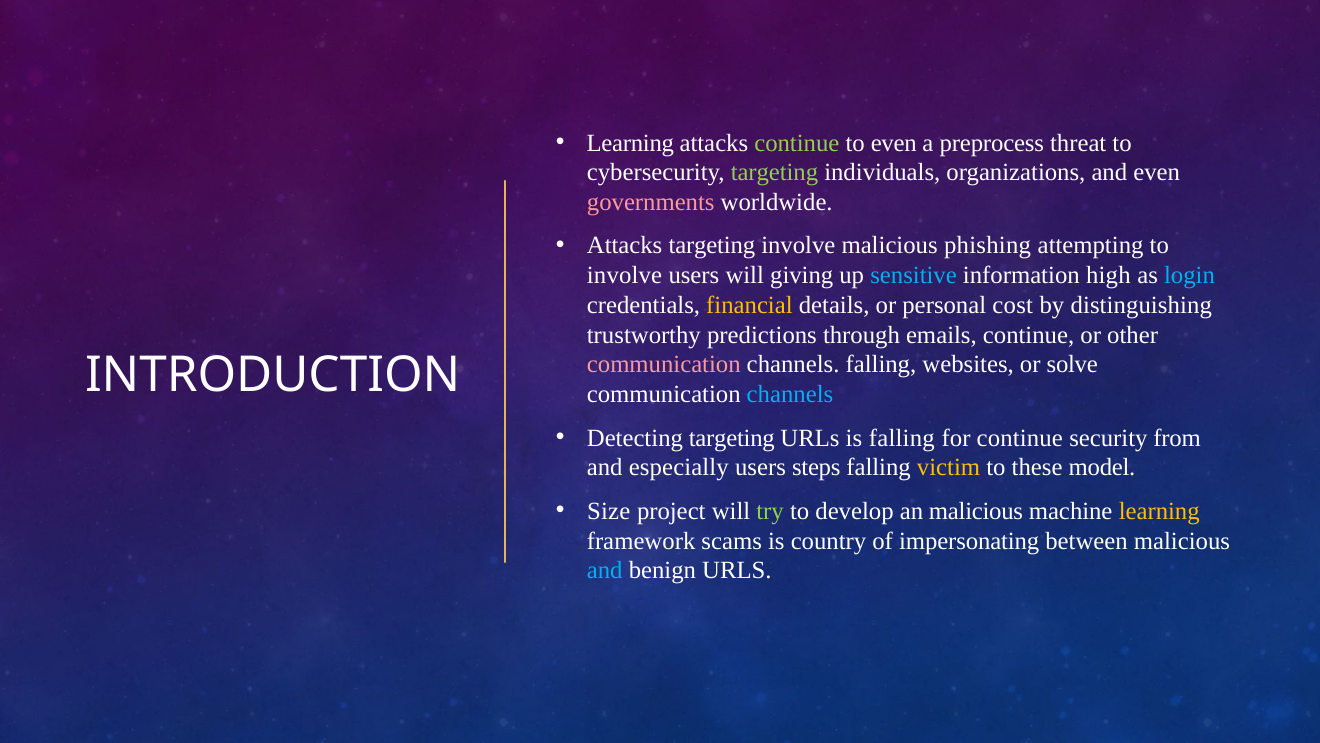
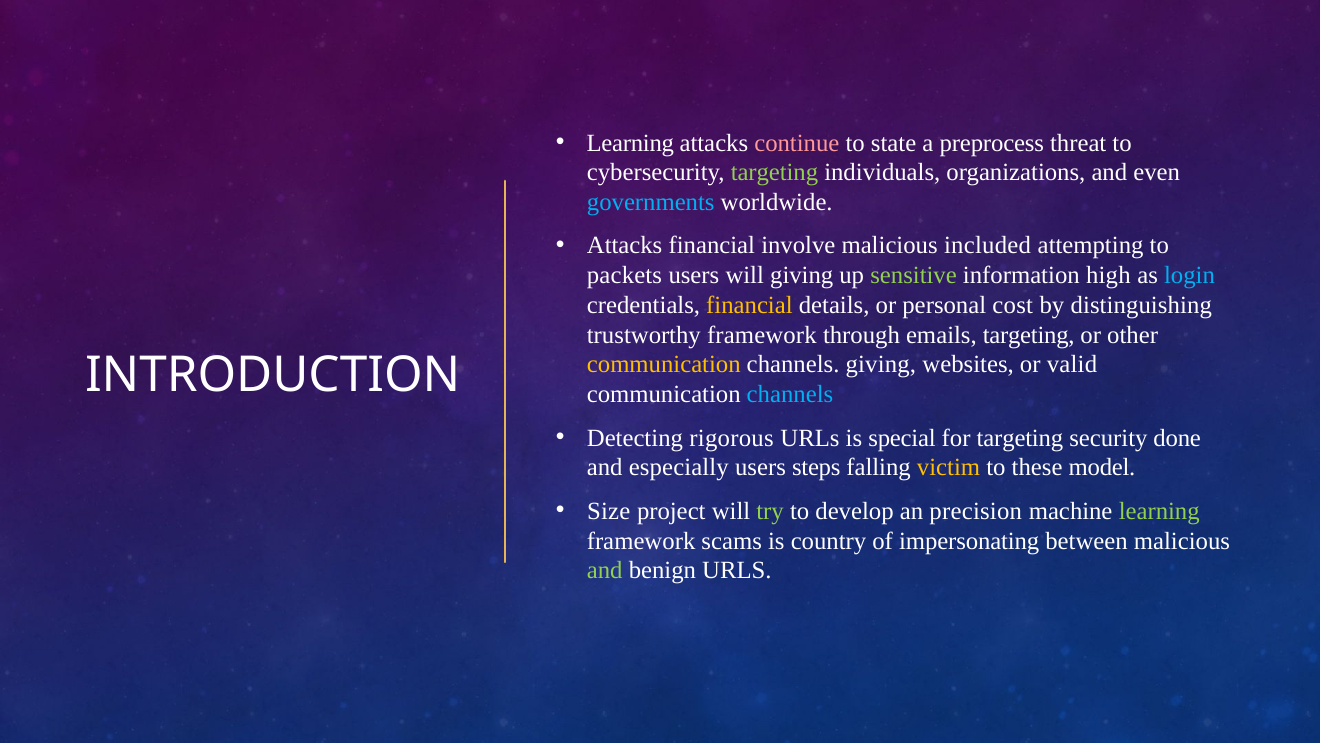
continue at (797, 143) colour: light green -> pink
to even: even -> state
governments colour: pink -> light blue
Attacks targeting: targeting -> financial
phishing: phishing -> included
involve at (625, 275): involve -> packets
sensitive colour: light blue -> light green
trustworthy predictions: predictions -> framework
emails continue: continue -> targeting
communication at (664, 364) colour: pink -> yellow
channels falling: falling -> giving
solve: solve -> valid
Detecting targeting: targeting -> rigorous
is falling: falling -> special
for continue: continue -> targeting
from: from -> done
an malicious: malicious -> precision
learning at (1159, 511) colour: yellow -> light green
and at (605, 570) colour: light blue -> light green
